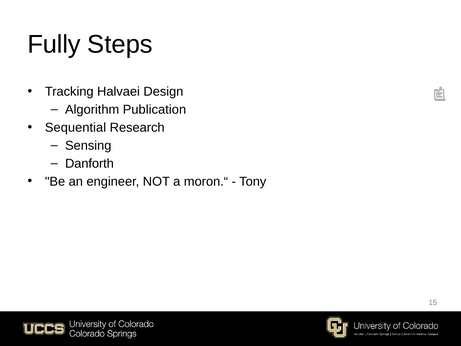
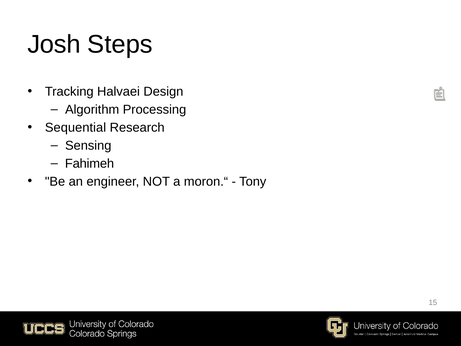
Fully: Fully -> Josh
Publication: Publication -> Processing
Danforth: Danforth -> Fahimeh
